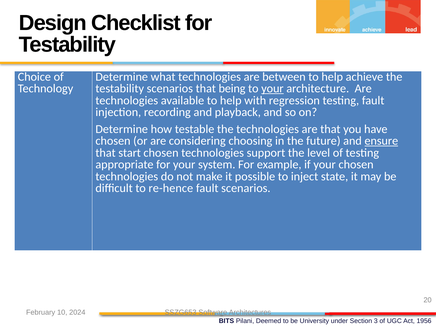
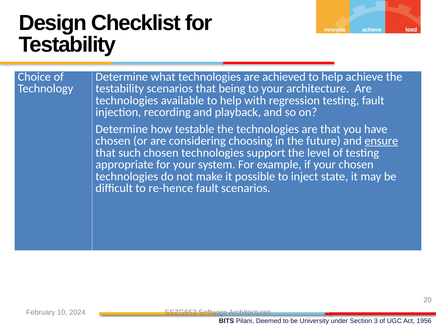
between: between -> achieved
your at (272, 89) underline: present -> none
start: start -> such
